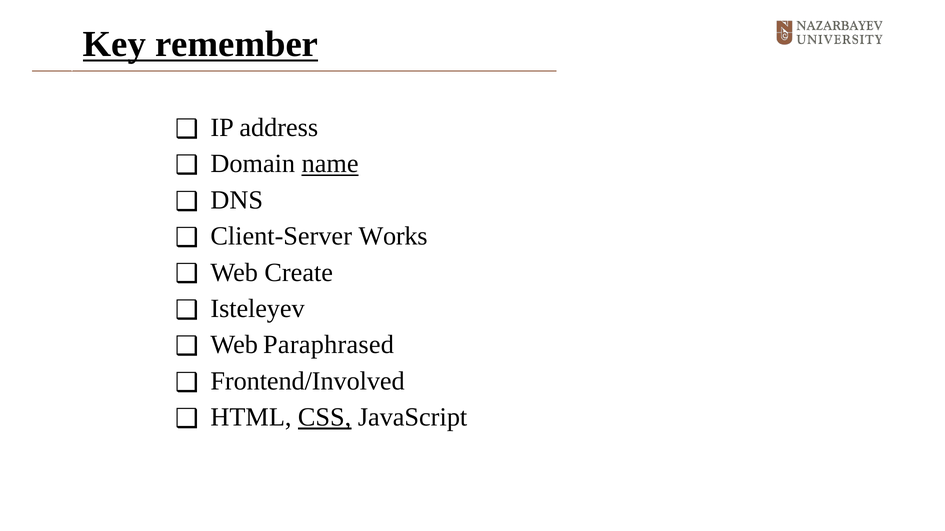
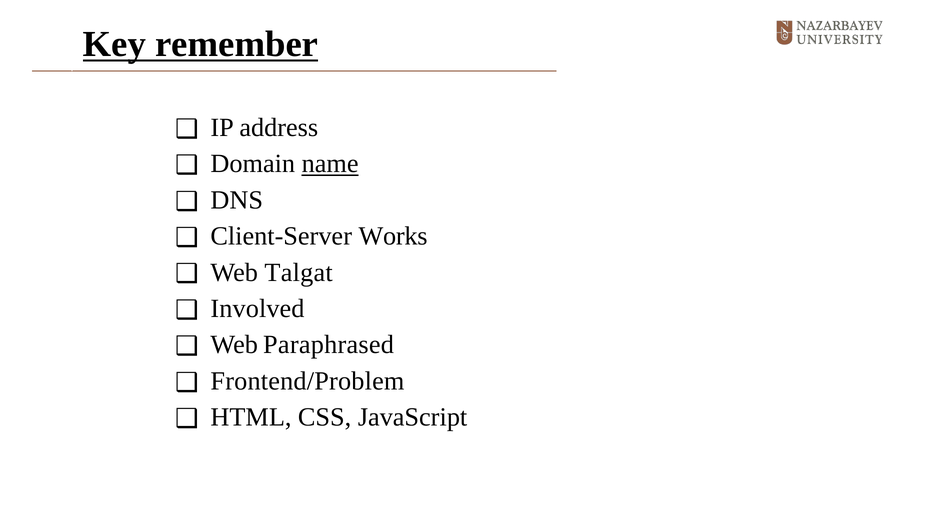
Create: Create -> Talgat
Isteleyev: Isteleyev -> Involved
Frontend/Involved: Frontend/Involved -> Frontend/Problem
CSS underline: present -> none
